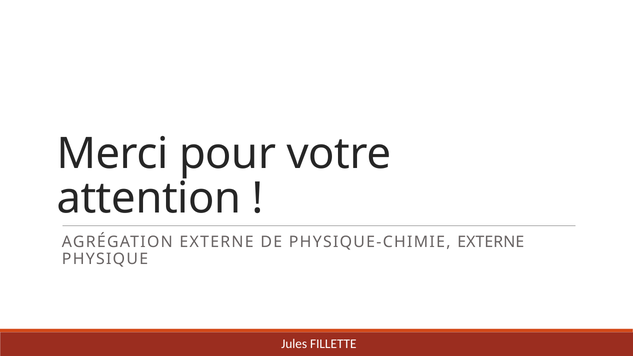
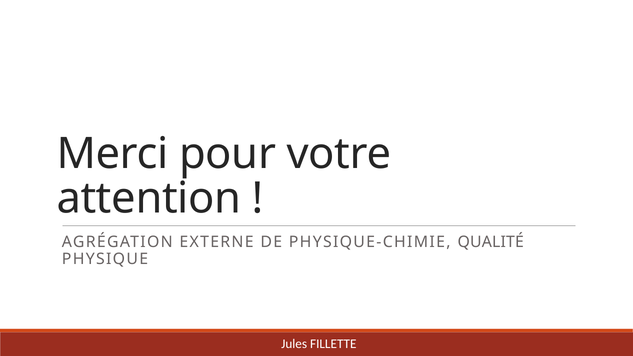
PHYSIQUE-CHIMIE EXTERNE: EXTERNE -> QUALITÉ
